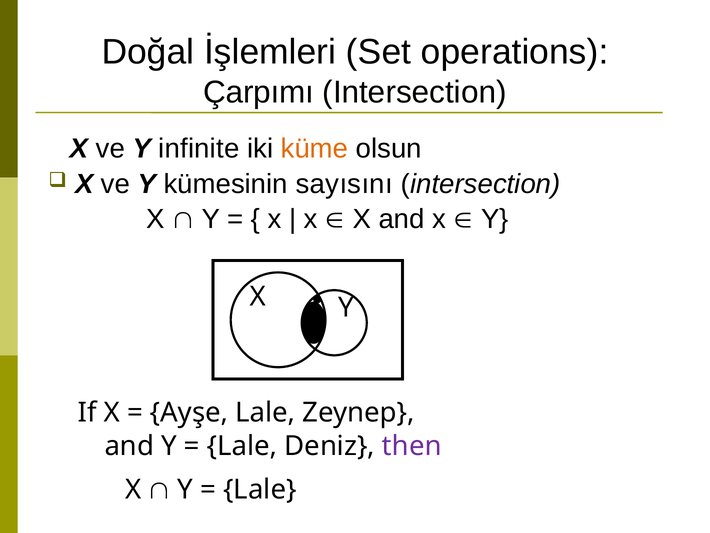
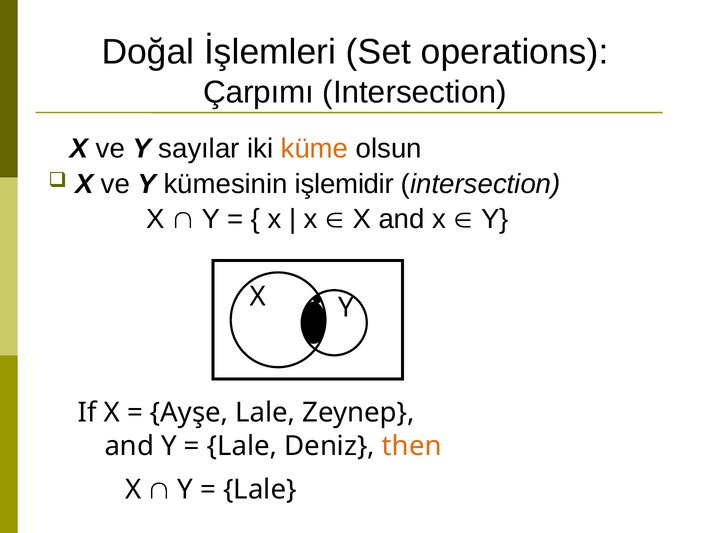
infinite: infinite -> sayılar
sayısını: sayısını -> işlemidir
then colour: purple -> orange
